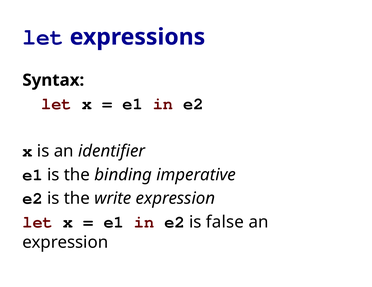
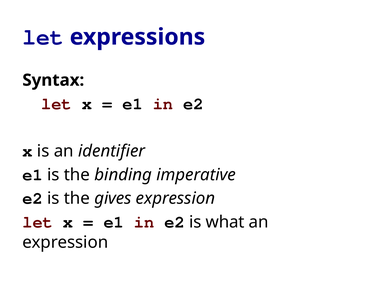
write: write -> gives
false: false -> what
